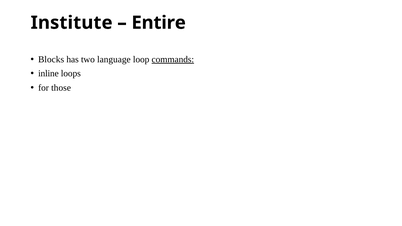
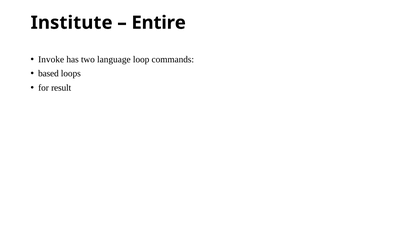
Blocks: Blocks -> Invoke
commands underline: present -> none
inline: inline -> based
those: those -> result
